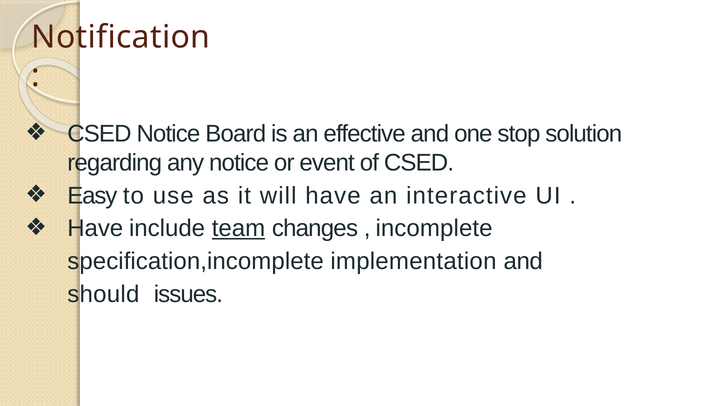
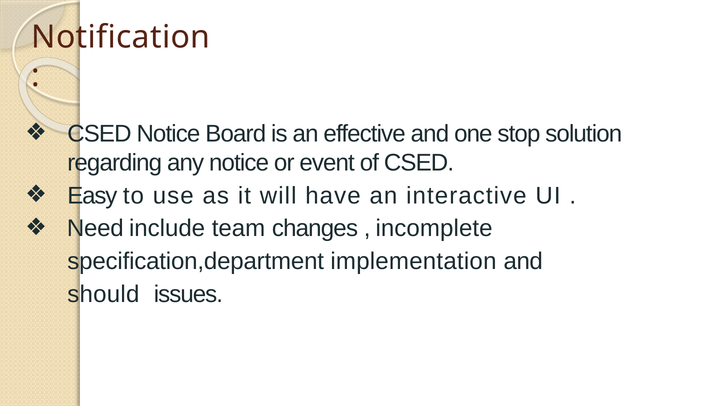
Have at (95, 228): Have -> Need
team underline: present -> none
specification,incomplete: specification,incomplete -> specification,department
